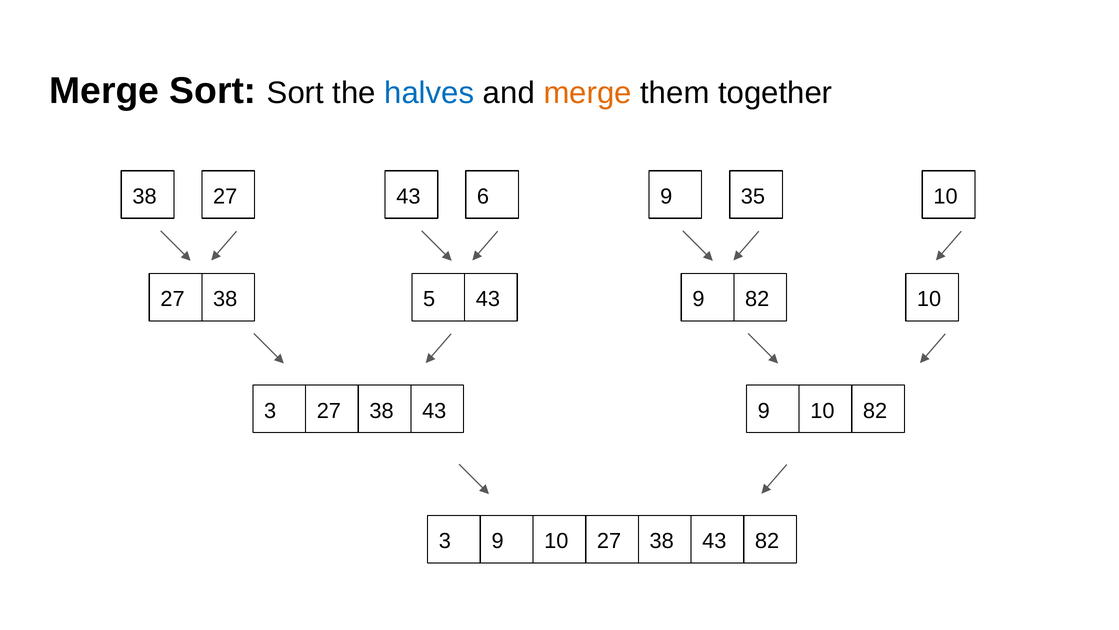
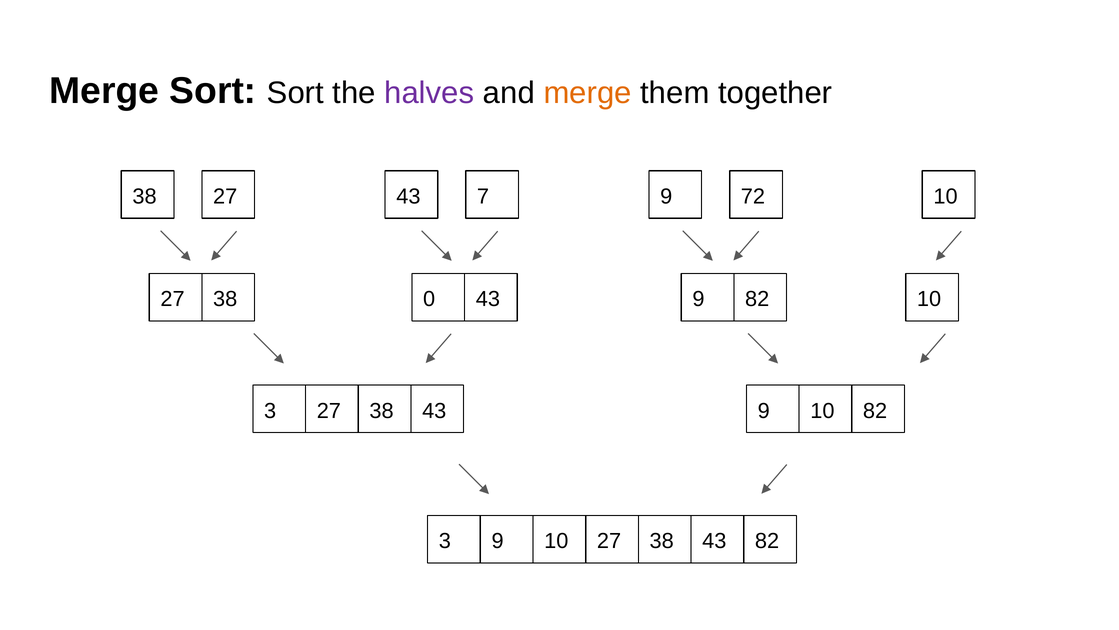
halves colour: blue -> purple
6: 6 -> 7
35: 35 -> 72
5: 5 -> 0
